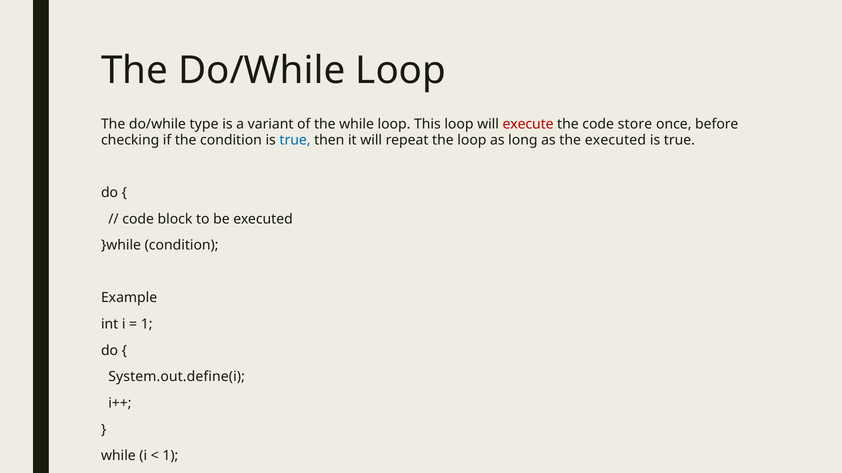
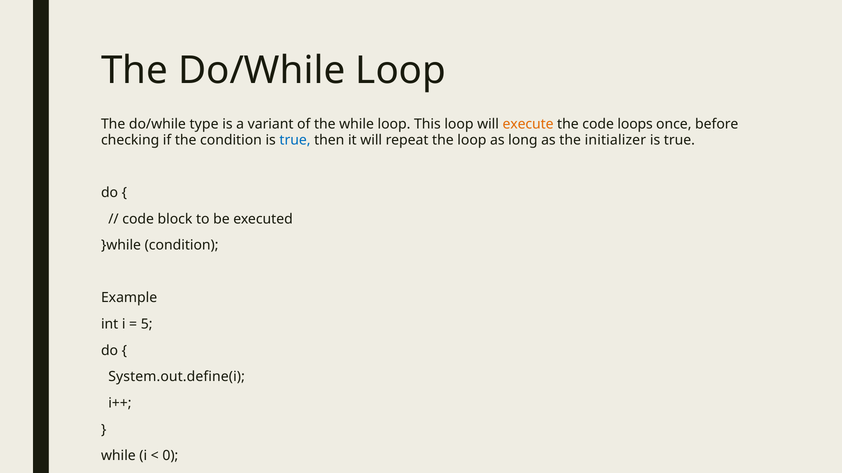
execute colour: red -> orange
store: store -> loops
the executed: executed -> initializer
1 at (147, 325): 1 -> 5
1 at (170, 456): 1 -> 0
